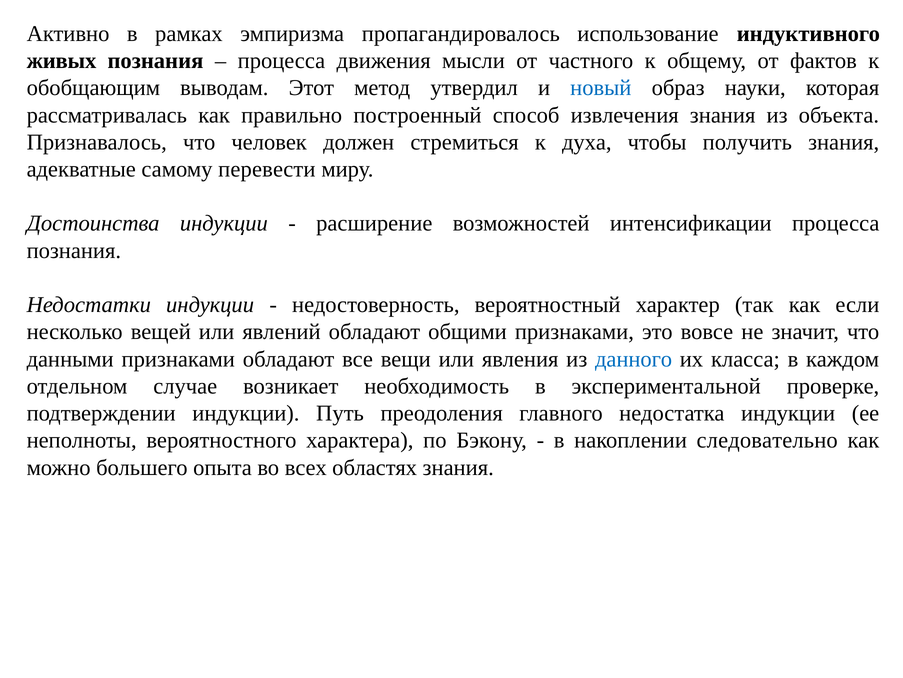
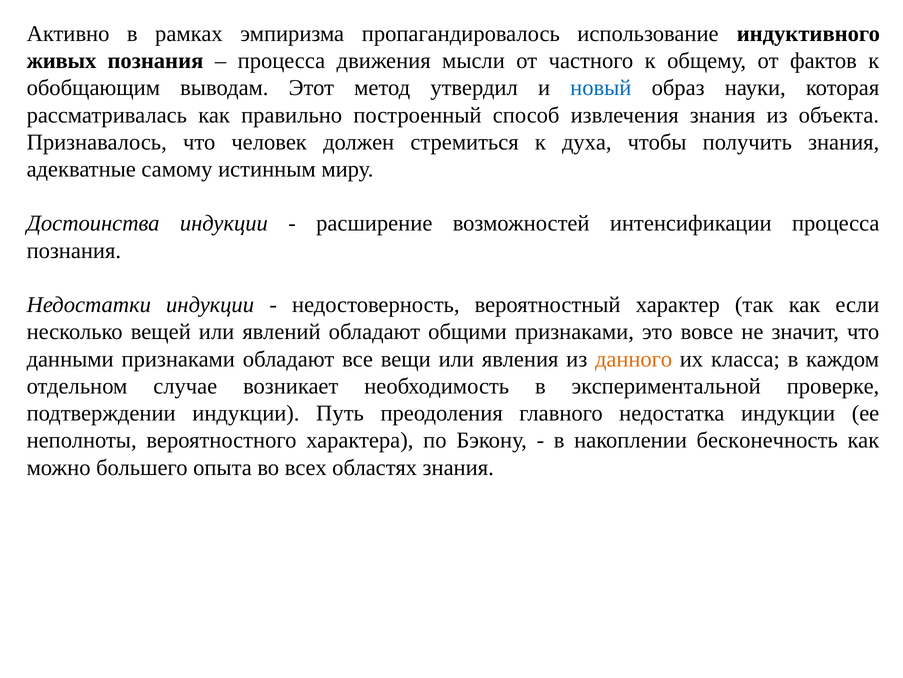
перевести: перевести -> истинным
данного colour: blue -> orange
следовательно: следовательно -> бесконечность
